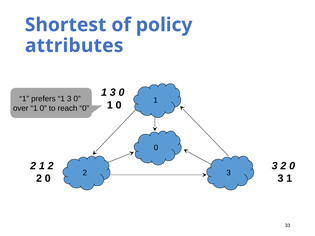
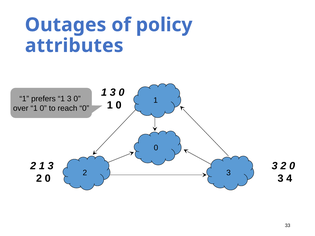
Shortest: Shortest -> Outages
2 1 2: 2 -> 3
3 1: 1 -> 4
